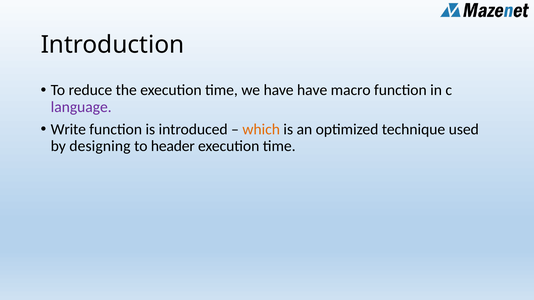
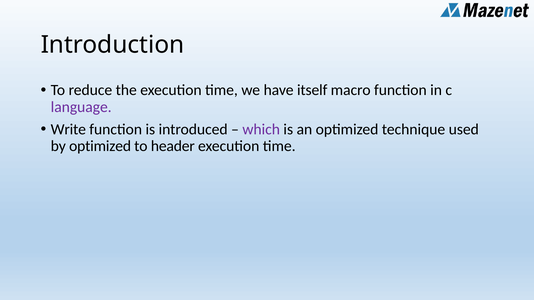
have have: have -> itself
which colour: orange -> purple
by designing: designing -> optimized
